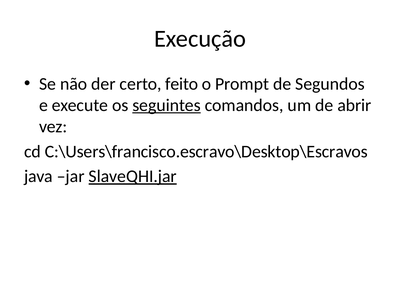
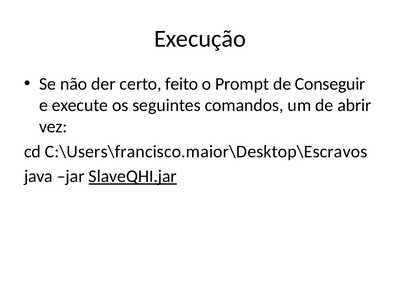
Segundos: Segundos -> Conseguir
seguintes underline: present -> none
C:\Users\francisco.escravo\Desktop\Escravos: C:\Users\francisco.escravo\Desktop\Escravos -> C:\Users\francisco.maior\Desktop\Escravos
